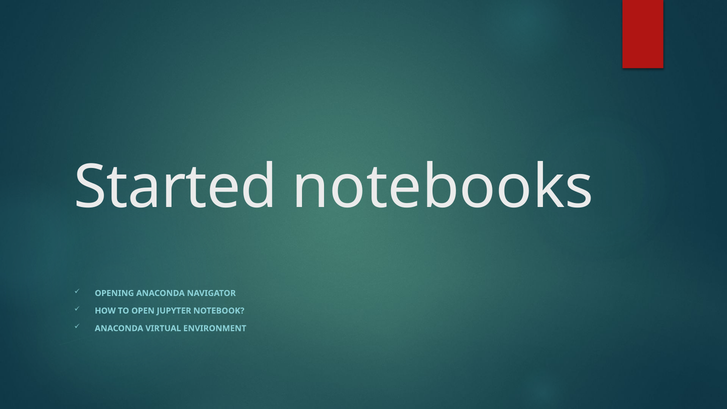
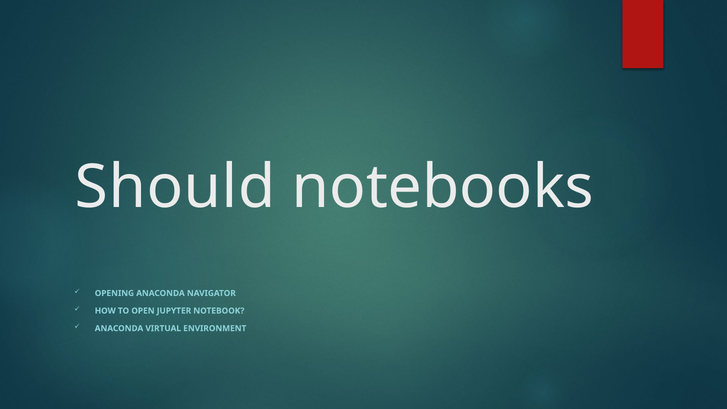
Started: Started -> Should
